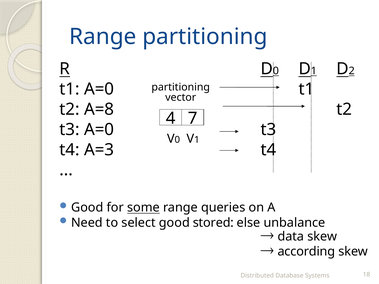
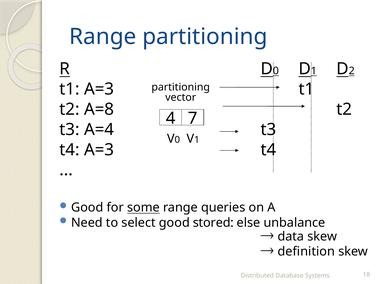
t1 A=0: A=0 -> A=3
t3 A=0: A=0 -> A=4
according: according -> definition
